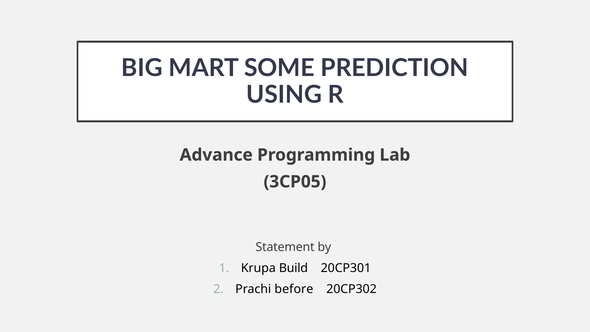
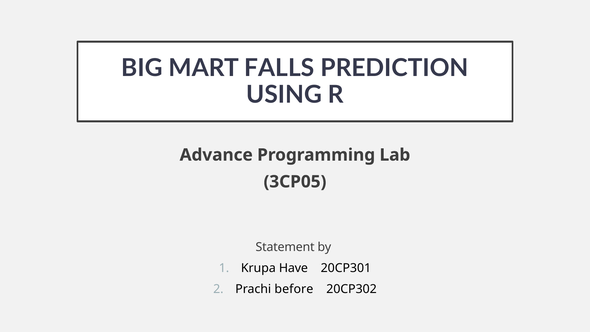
SOME: SOME -> FALLS
Build: Build -> Have
